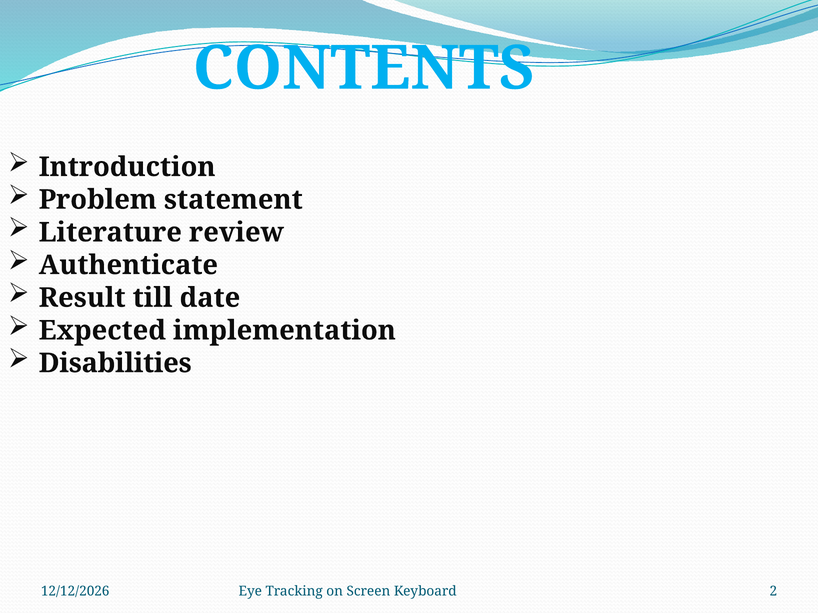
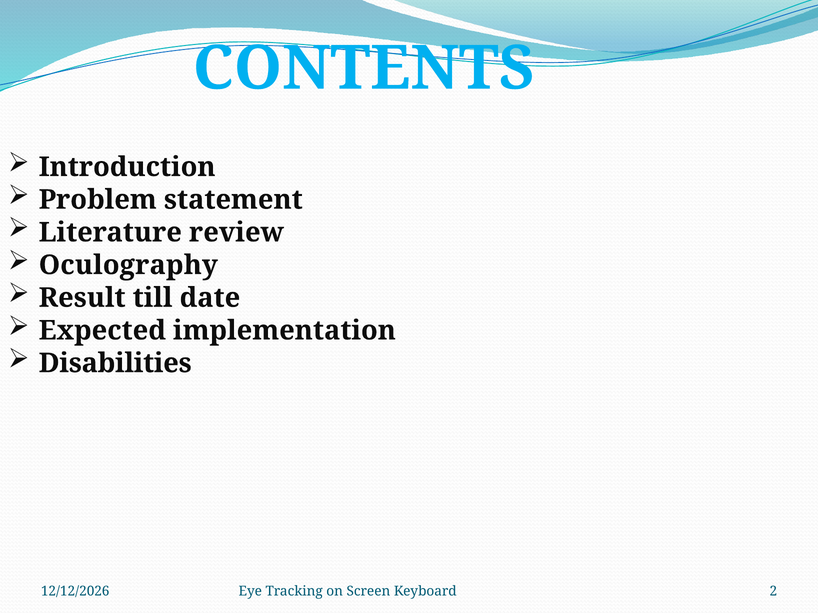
Authenticate: Authenticate -> Oculography
